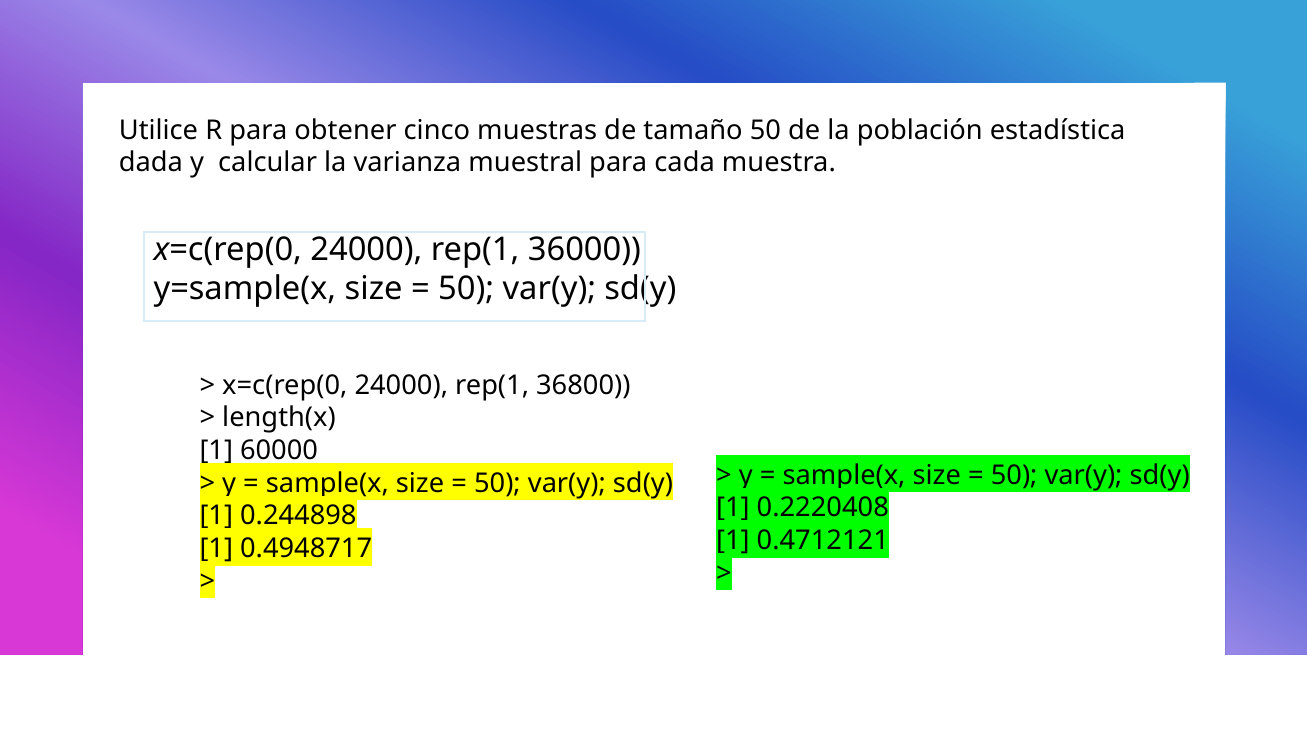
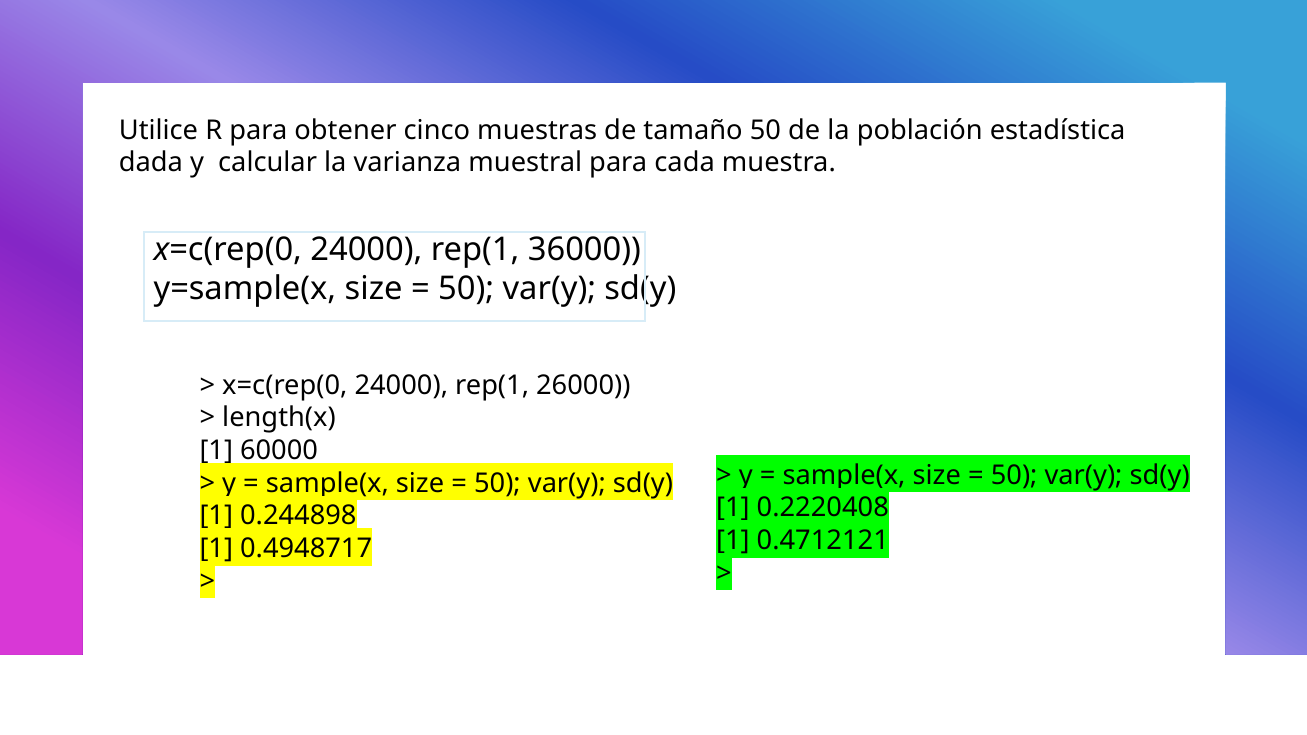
36800: 36800 -> 26000
